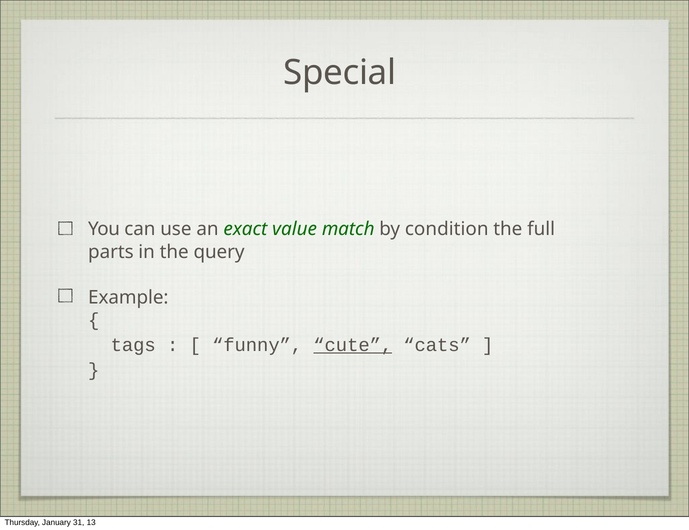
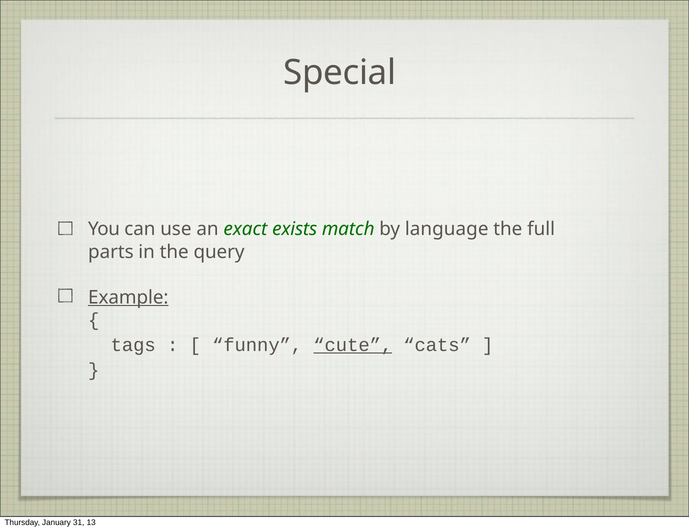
value: value -> exists
condition: condition -> language
Example underline: none -> present
